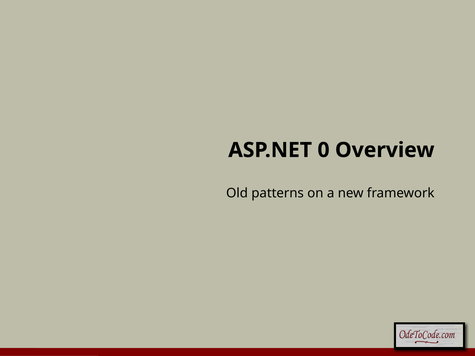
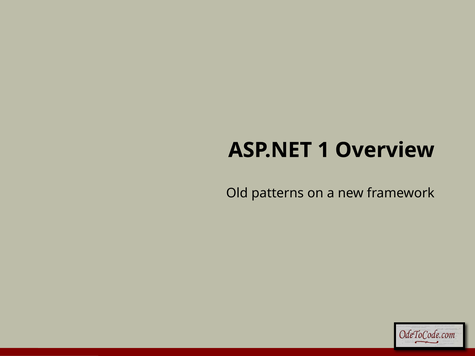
0: 0 -> 1
